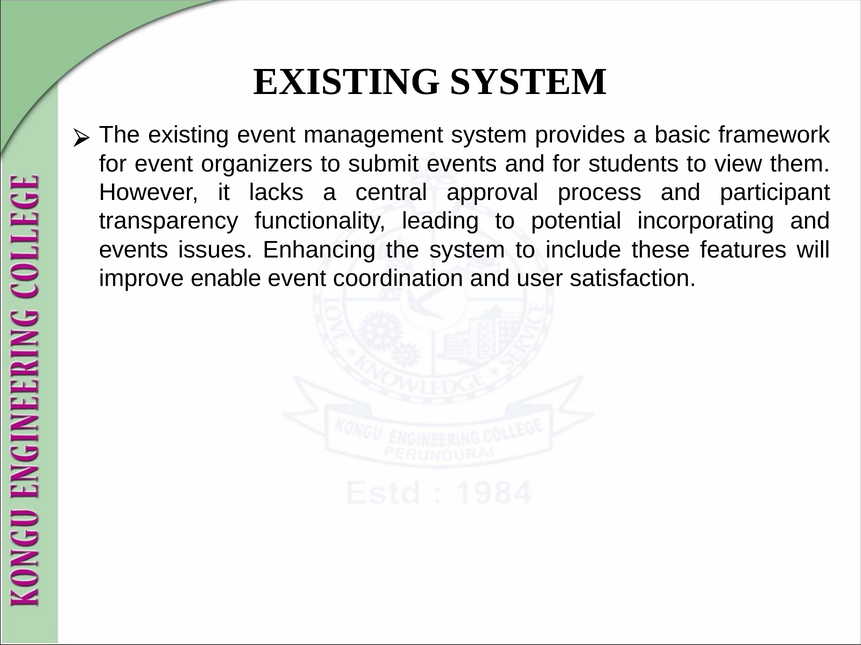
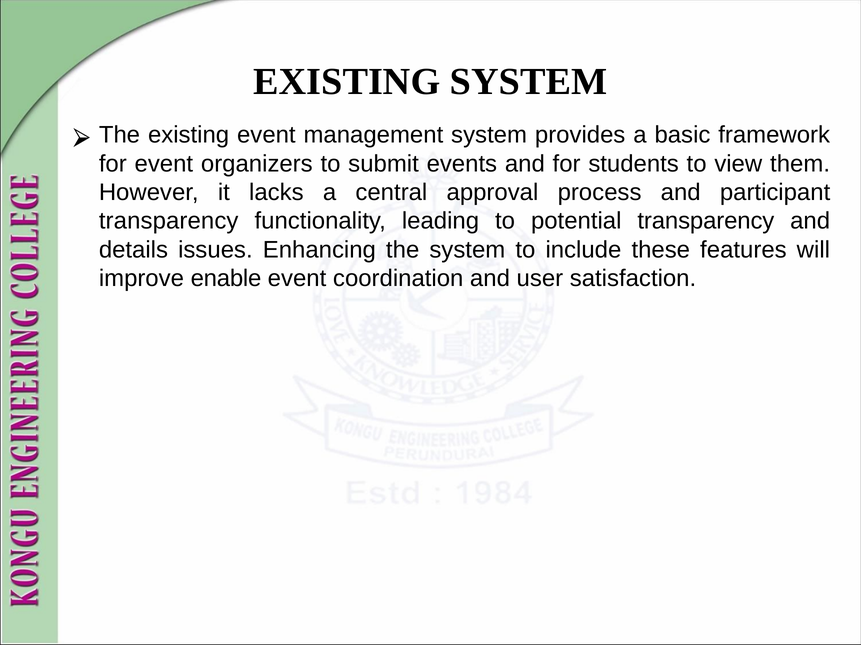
potential incorporating: incorporating -> transparency
events at (134, 250): events -> details
